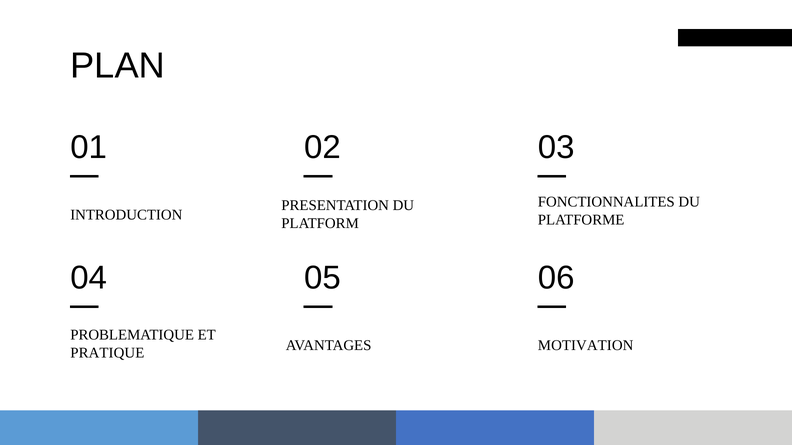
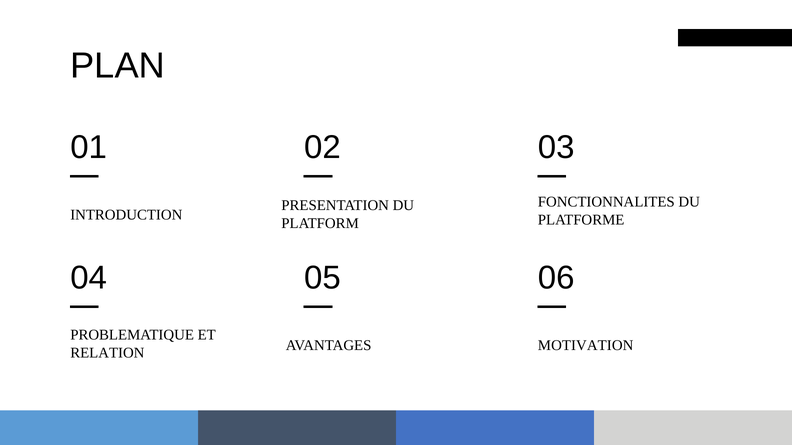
PRATIQUE: PRATIQUE -> RELATION
